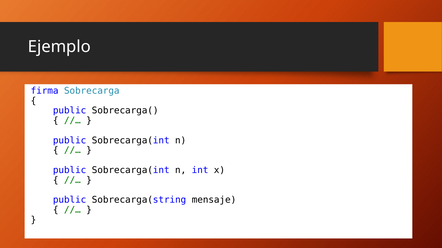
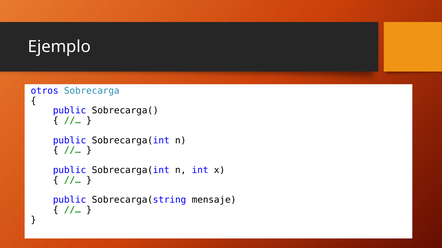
firma: firma -> otros
